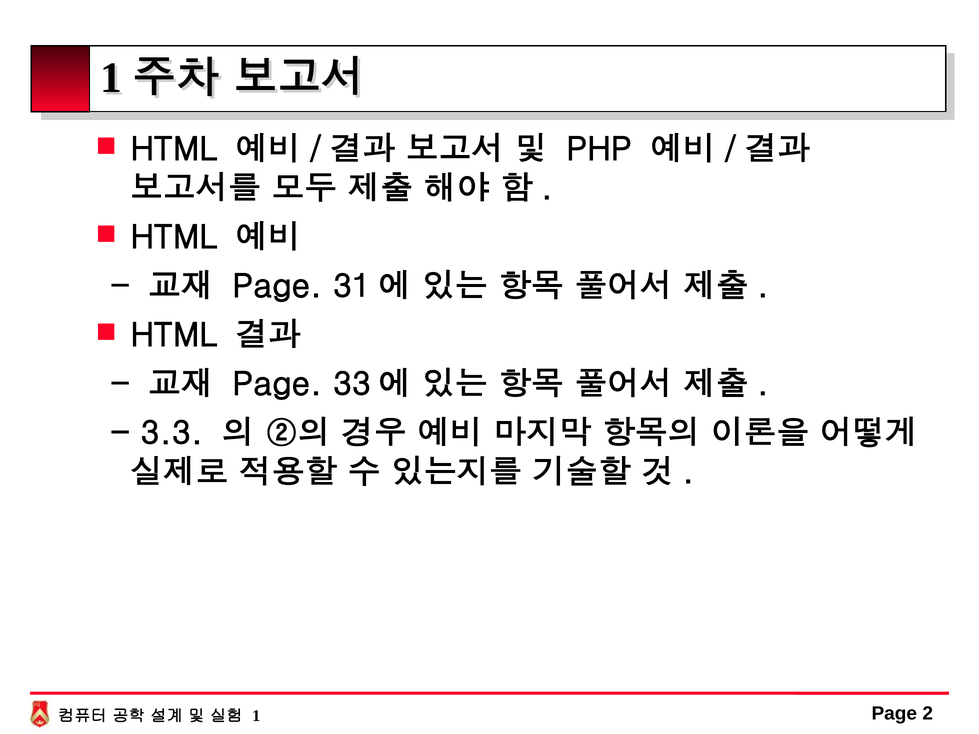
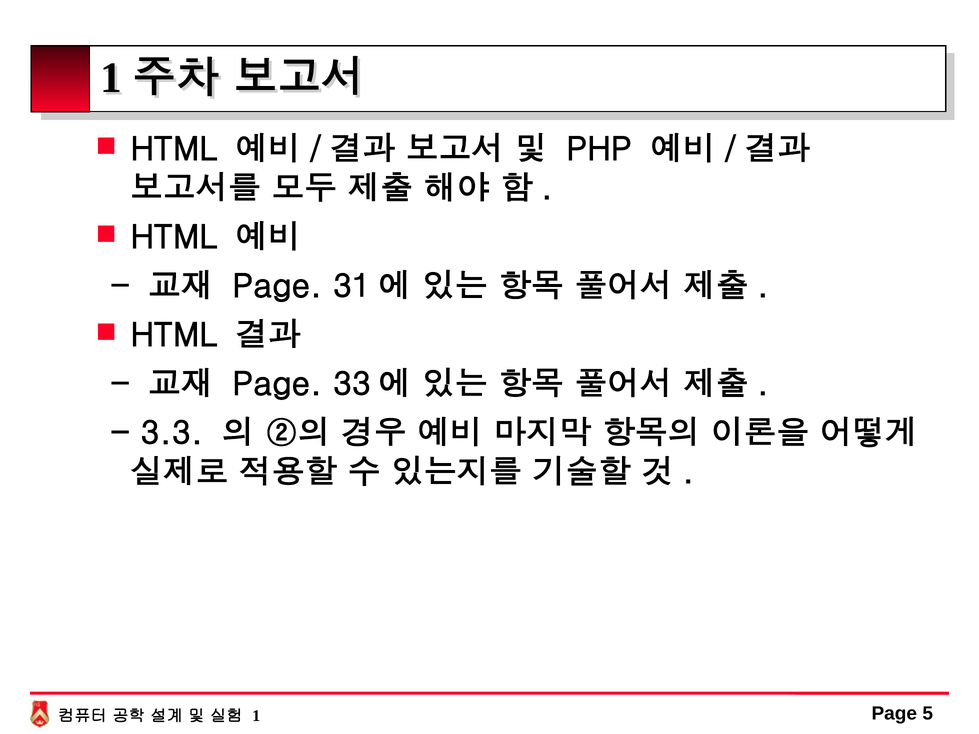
2: 2 -> 5
